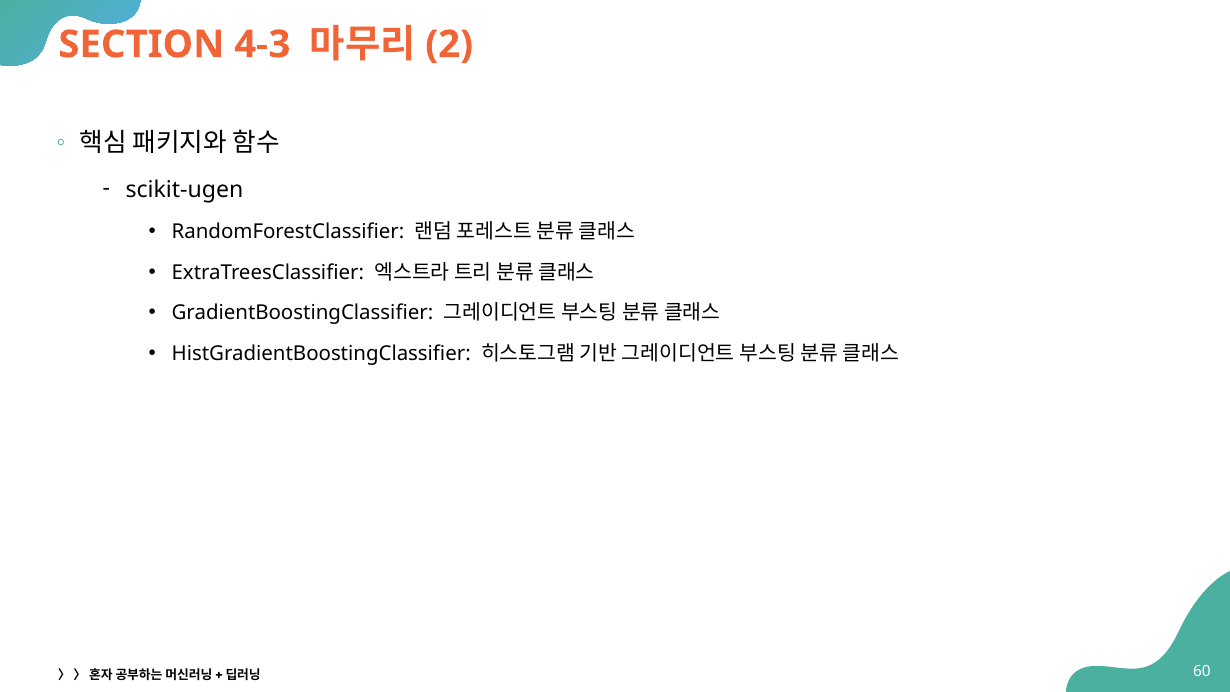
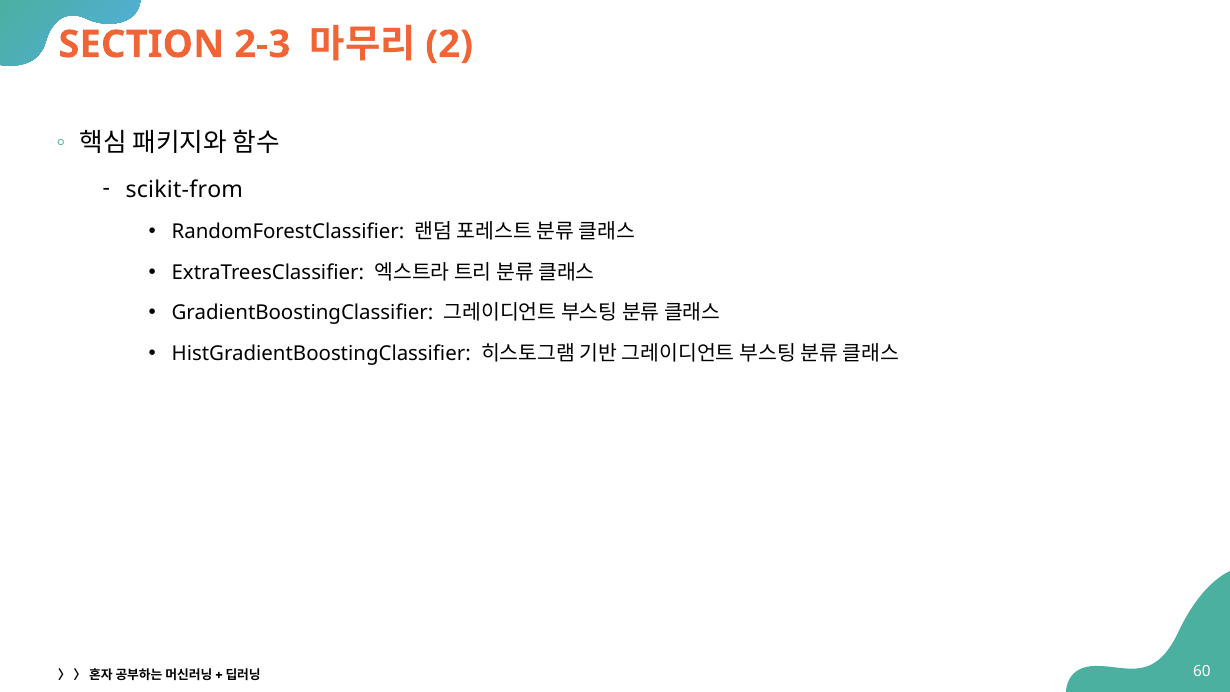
4-3: 4-3 -> 2-3
scikit-ugen: scikit-ugen -> scikit-from
